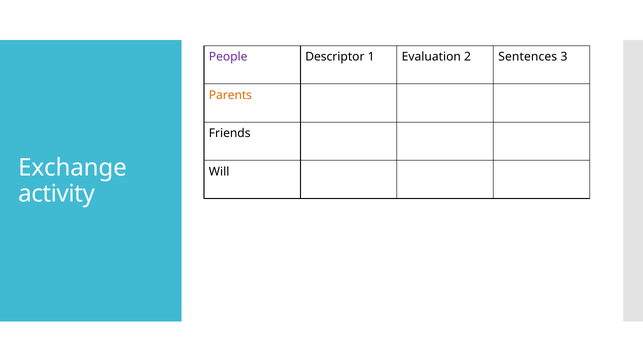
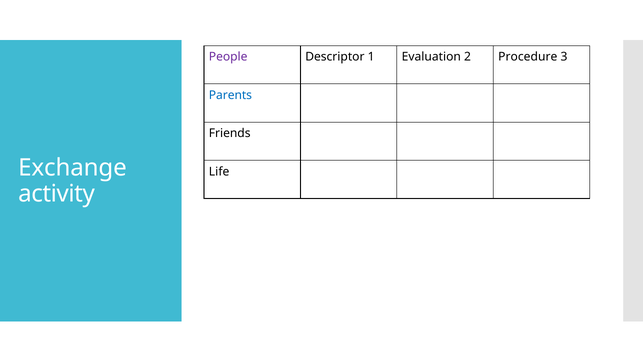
Sentences: Sentences -> Procedure
Parents colour: orange -> blue
Will: Will -> Life
